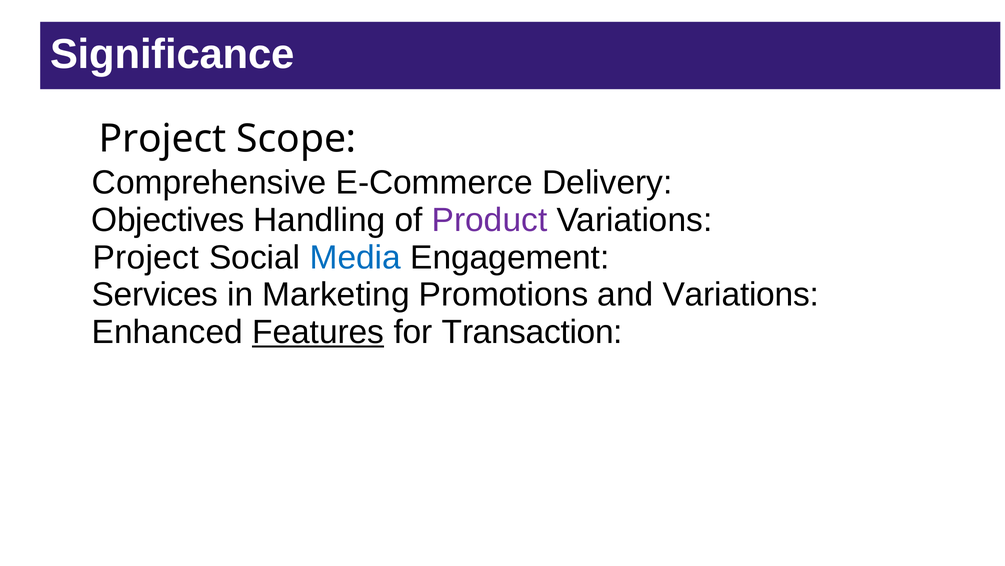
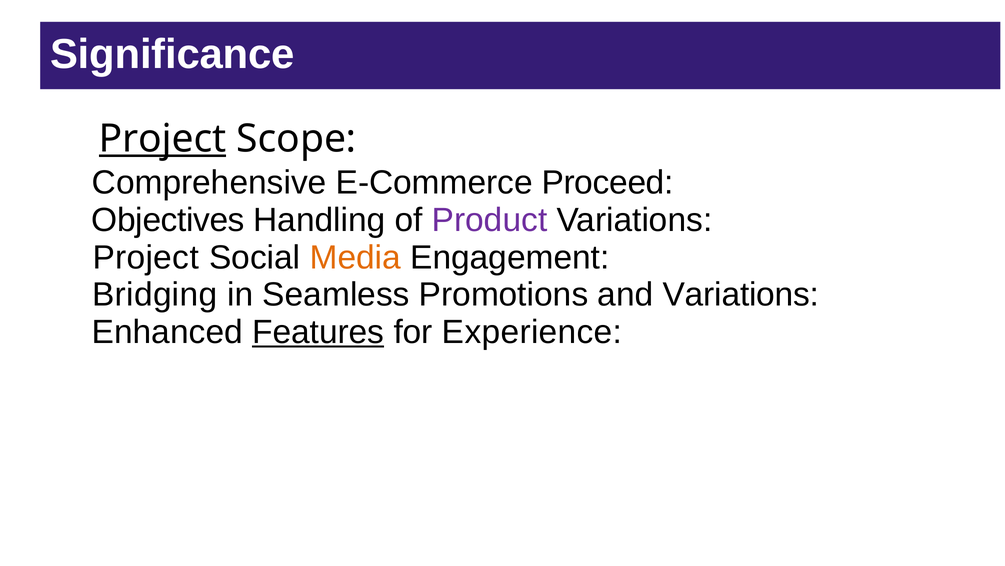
Project at (163, 139) underline: none -> present
Delivery: Delivery -> Proceed
Media colour: blue -> orange
Services: Services -> Bridging
Marketing: Marketing -> Seamless
Transaction: Transaction -> Experience
